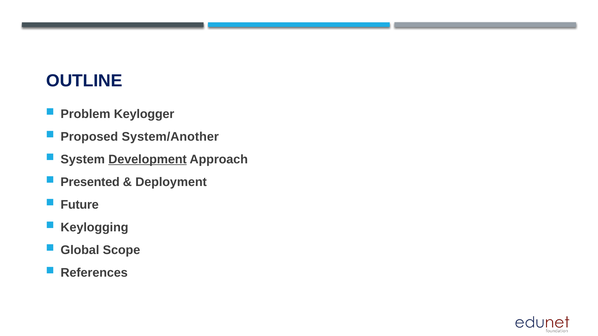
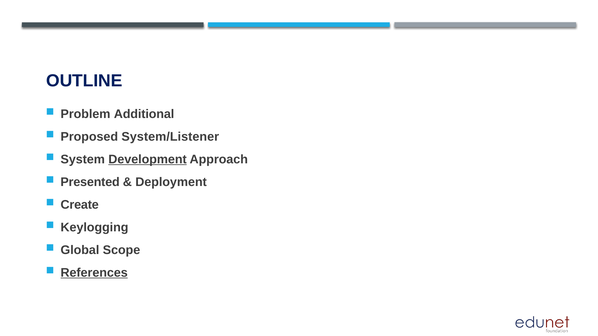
Keylogger: Keylogger -> Additional
System/Another: System/Another -> System/Listener
Future: Future -> Create
References underline: none -> present
